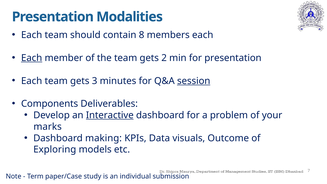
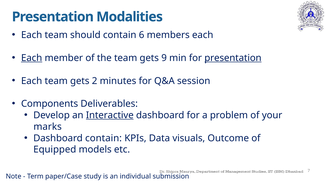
8: 8 -> 6
2: 2 -> 9
presentation at (233, 58) underline: none -> present
3: 3 -> 2
session underline: present -> none
Dashboard making: making -> contain
Exploring: Exploring -> Equipped
